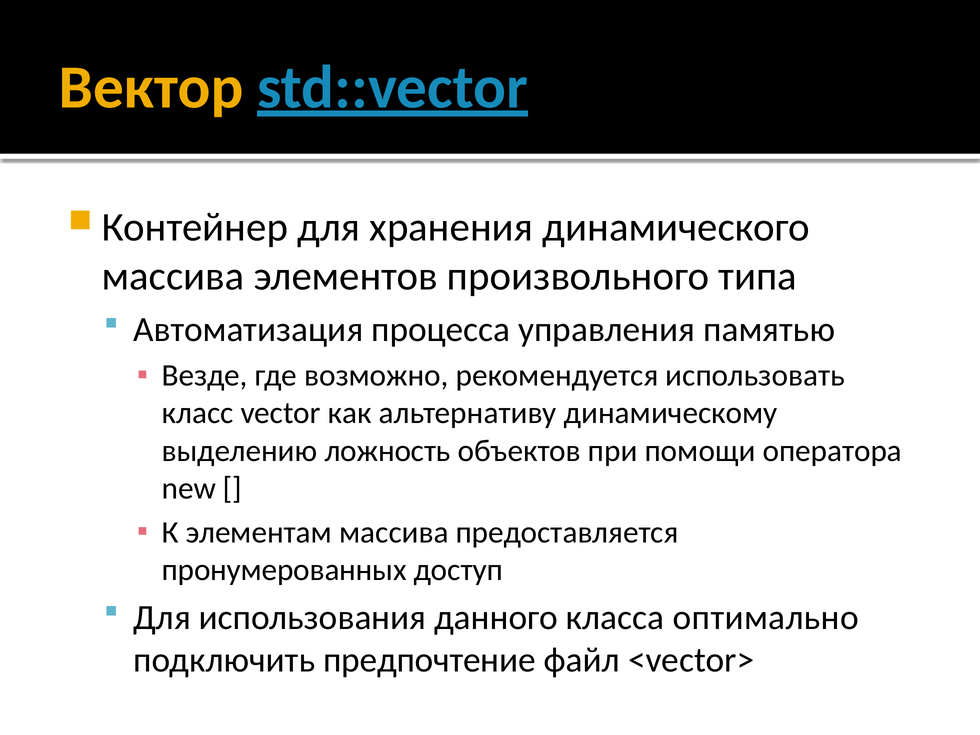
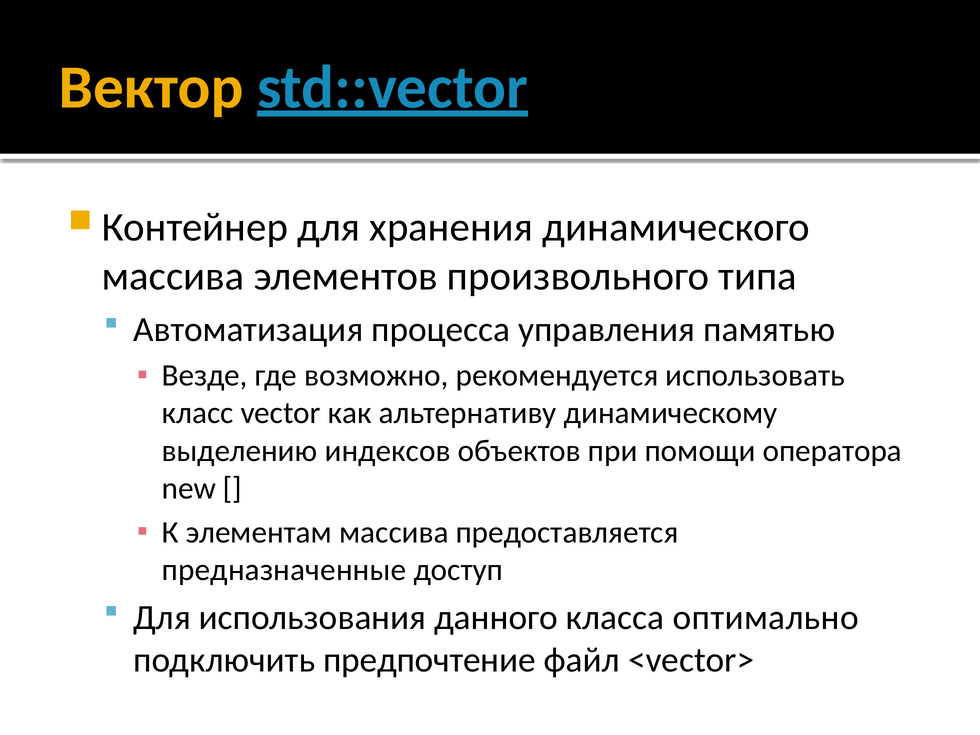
ложность: ложность -> индексов
пронумерованных: пронумерованных -> предназначенные
